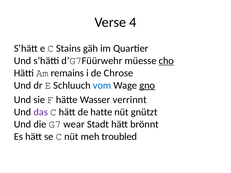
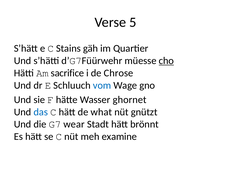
4: 4 -> 5
remains: remains -> sacrifice
gno underline: present -> none
verrinnt: verrinnt -> ghornet
das colour: purple -> blue
hatte: hatte -> what
troubled: troubled -> examine
